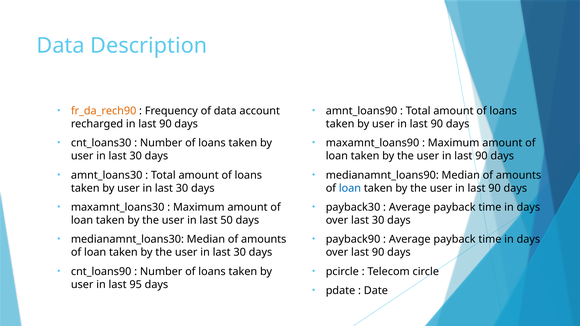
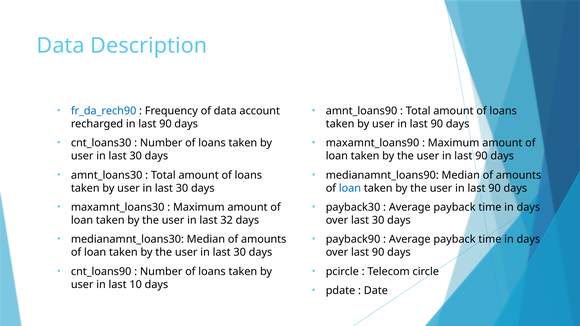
fr_da_rech90 colour: orange -> blue
50: 50 -> 32
95: 95 -> 10
